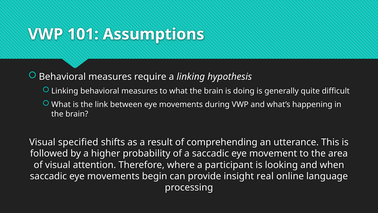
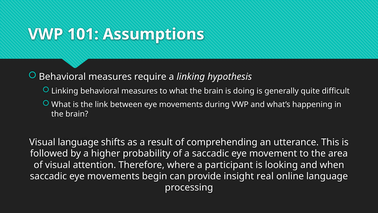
Visual specified: specified -> language
